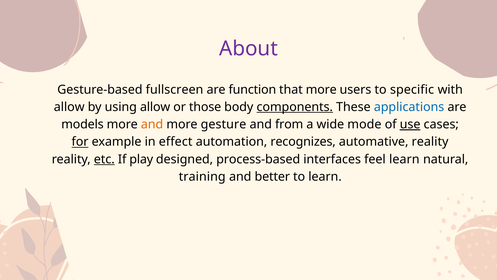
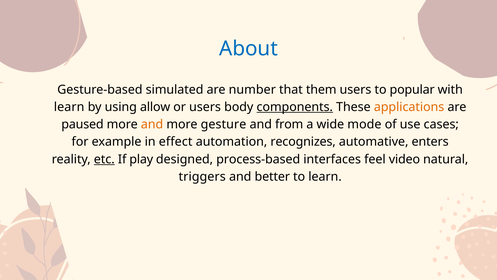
About colour: purple -> blue
fullscreen: fullscreen -> simulated
function: function -> number
that more: more -> them
specific: specific -> popular
allow at (69, 107): allow -> learn
or those: those -> users
applications colour: blue -> orange
models: models -> paused
use underline: present -> none
for underline: present -> none
automative reality: reality -> enters
feel learn: learn -> video
training: training -> triggers
